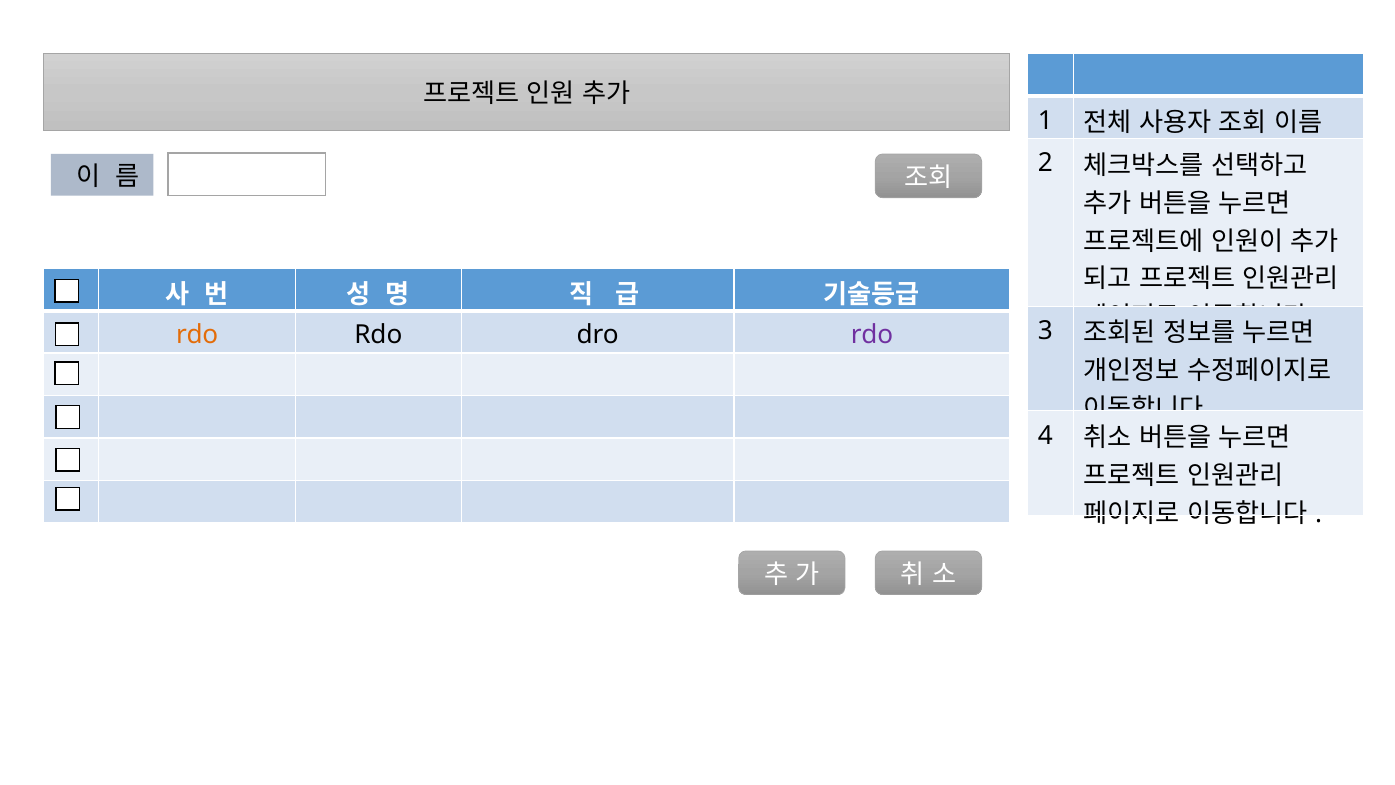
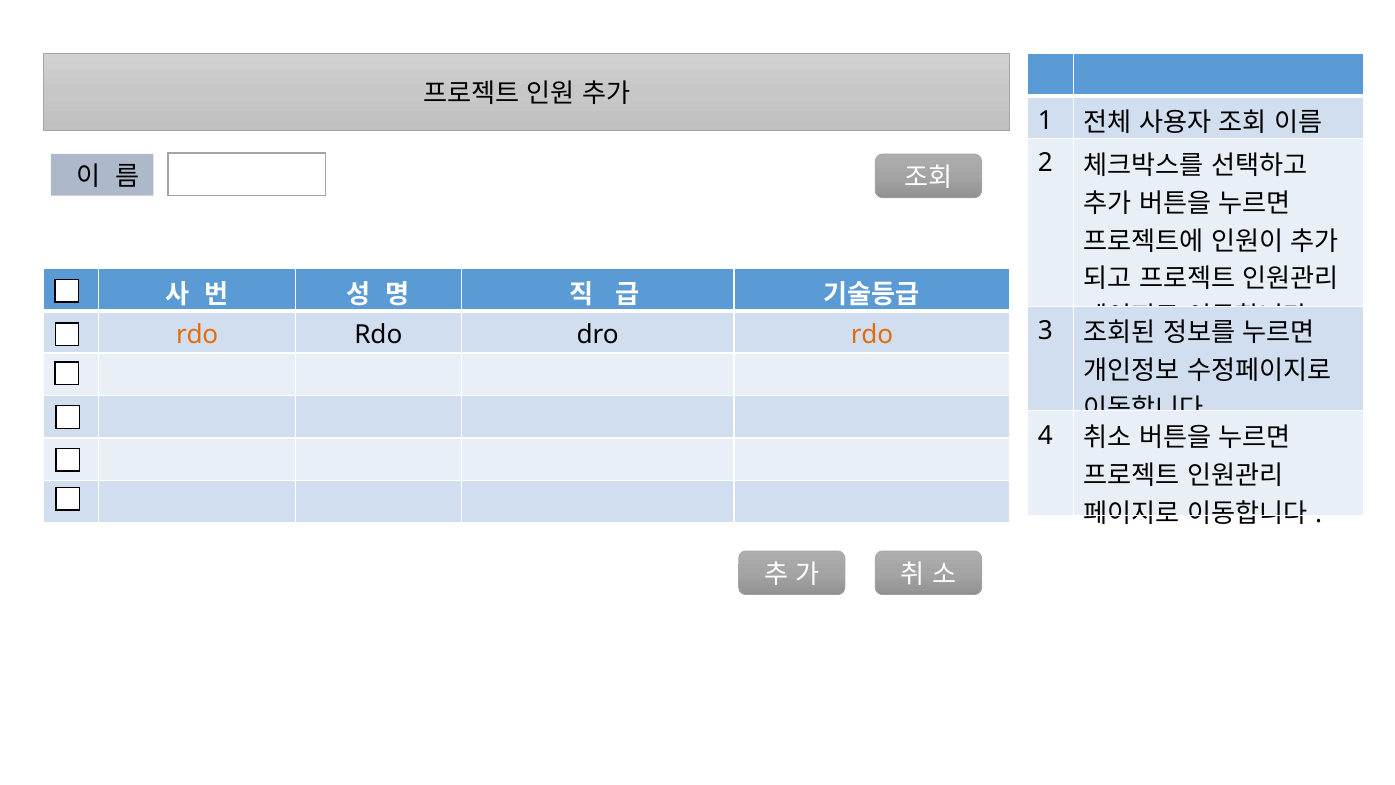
rdo at (872, 335) colour: purple -> orange
